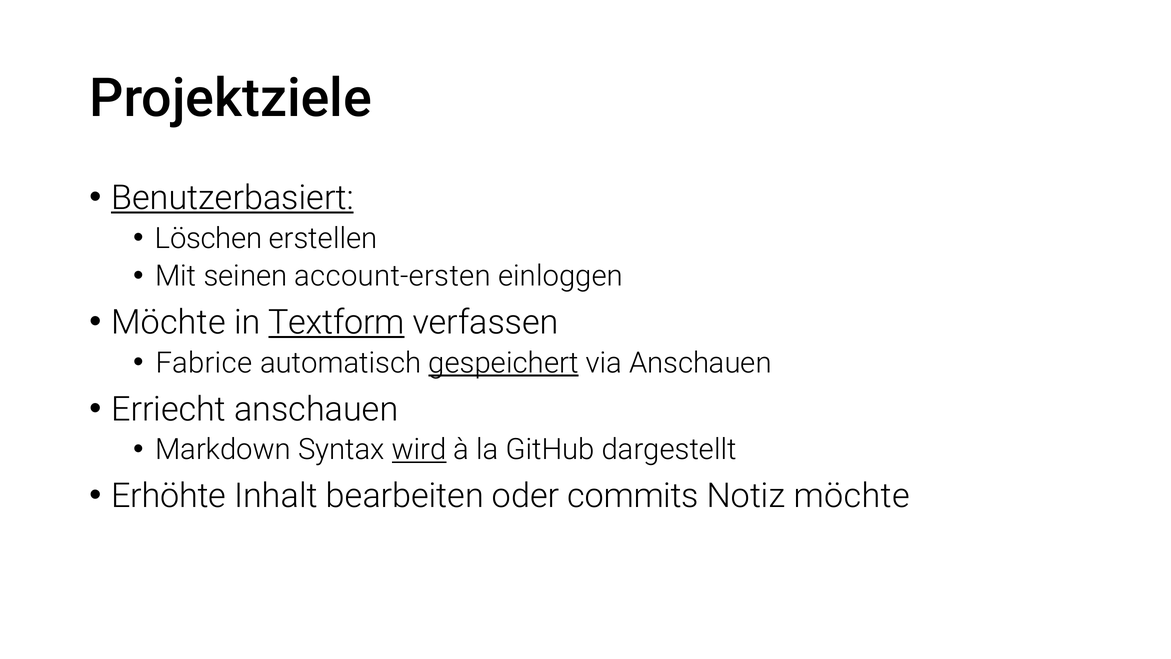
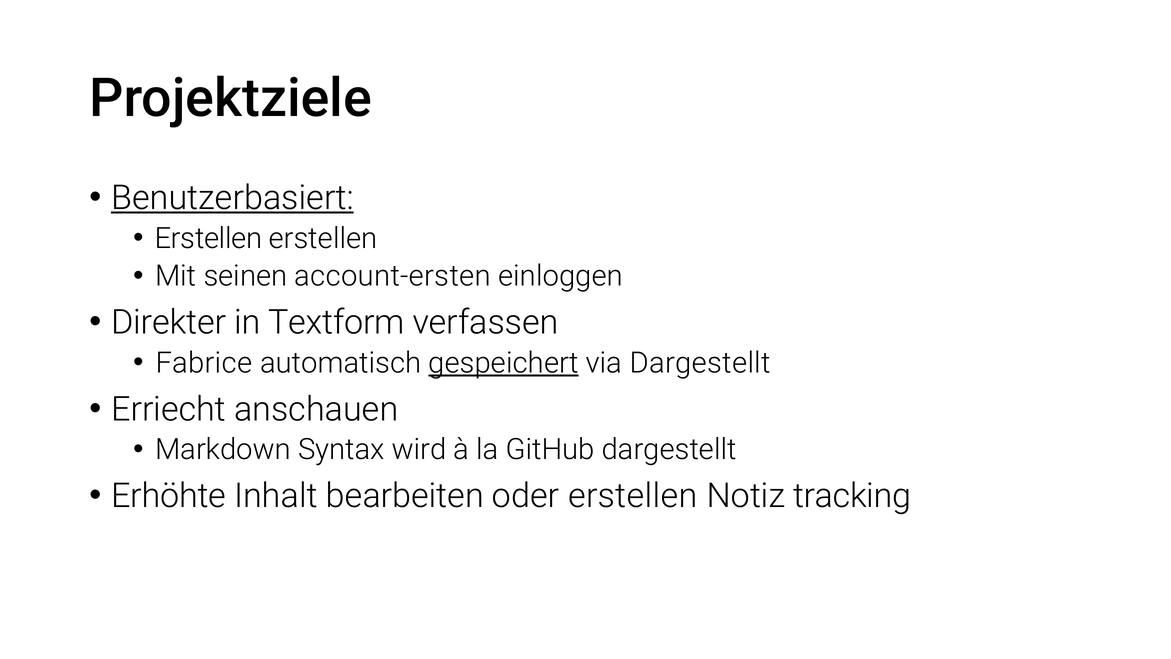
Löschen at (209, 238): Löschen -> Erstellen
Möchte at (168, 322): Möchte -> Direkter
Textform underline: present -> none
via Anschauen: Anschauen -> Dargestellt
wird underline: present -> none
oder commits: commits -> erstellen
Notiz möchte: möchte -> tracking
